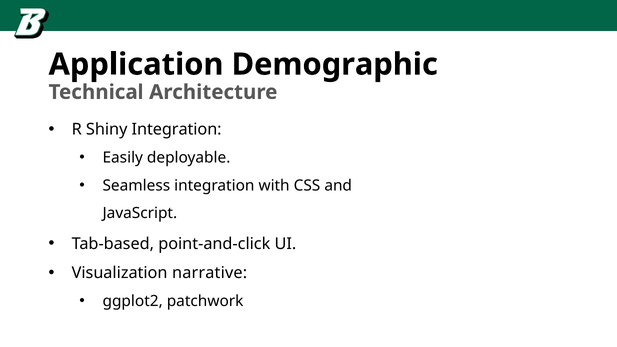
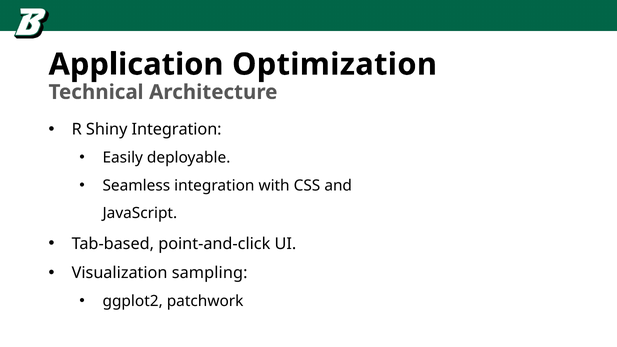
Demographic: Demographic -> Optimization
narrative: narrative -> sampling
